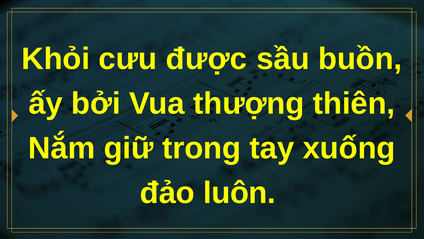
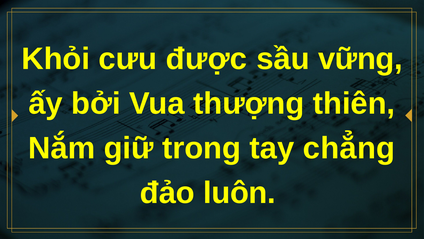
buồn: buồn -> vững
xuống: xuống -> chẳng
